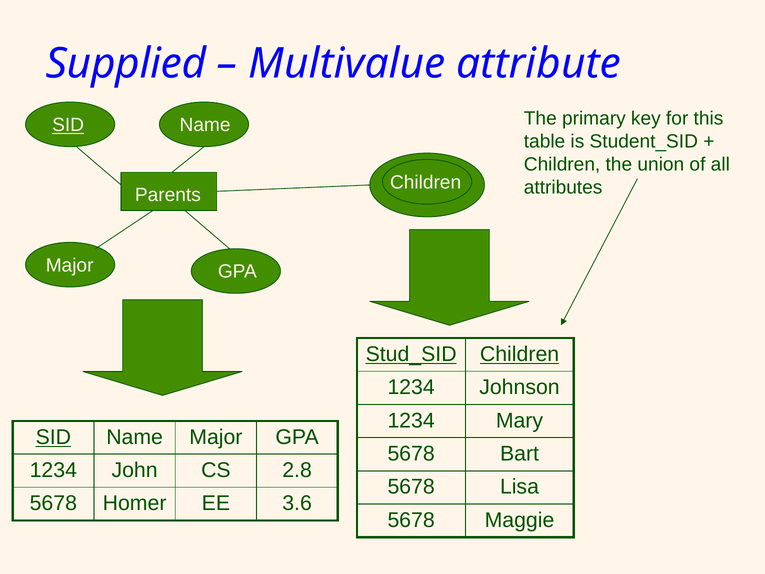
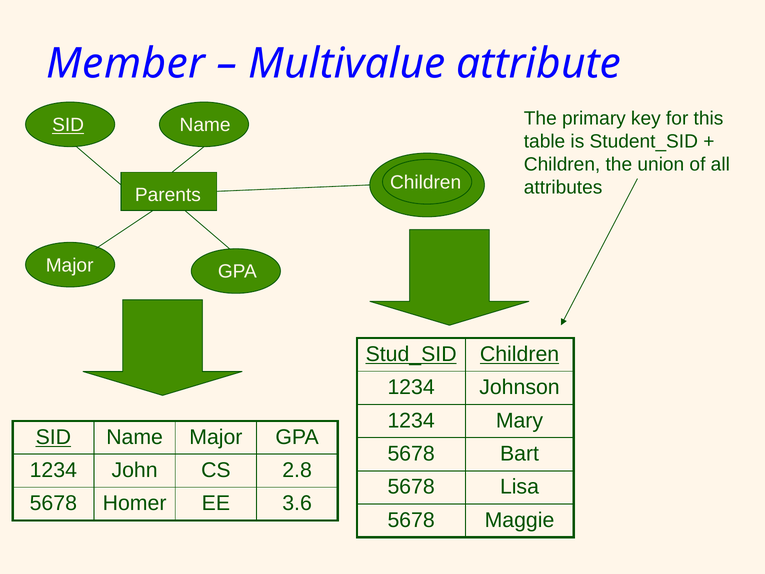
Supplied: Supplied -> Member
